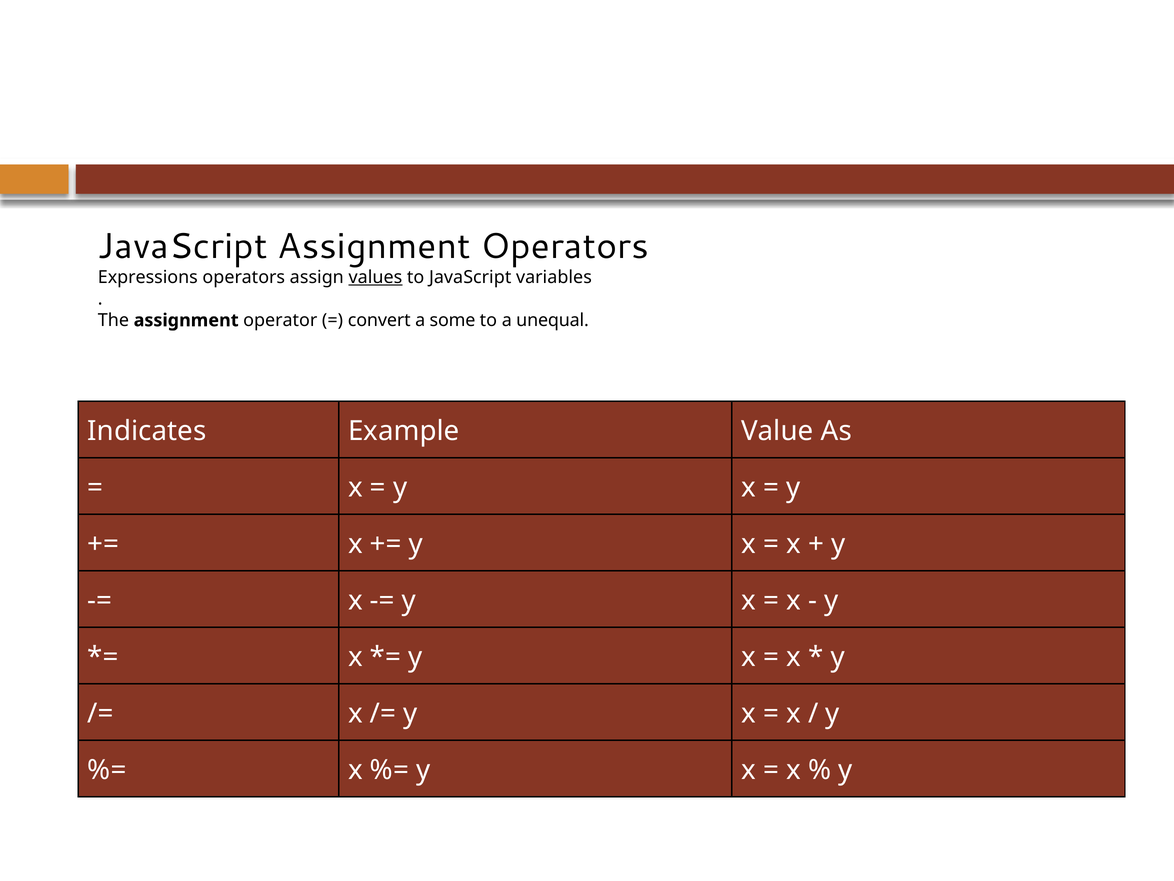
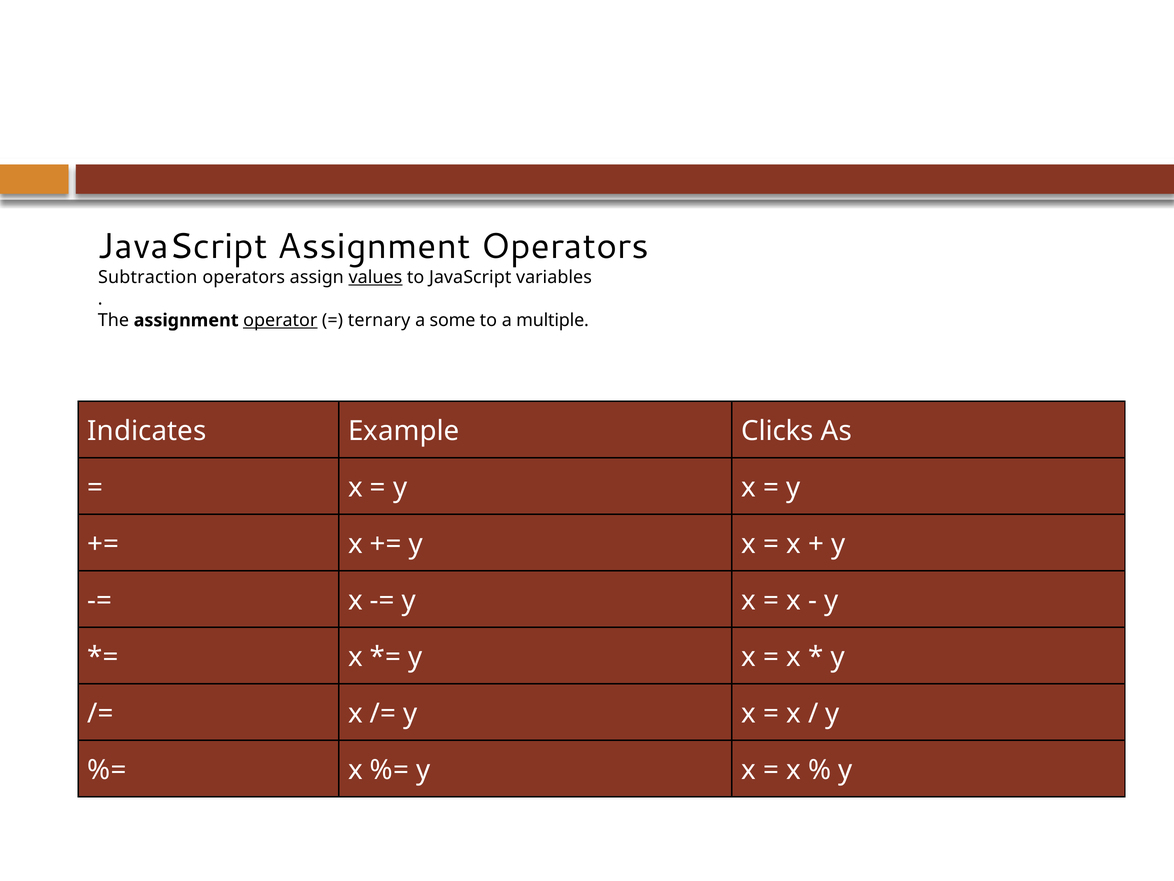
Expressions: Expressions -> Subtraction
operator underline: none -> present
convert: convert -> ternary
unequal: unequal -> multiple
Value: Value -> Clicks
